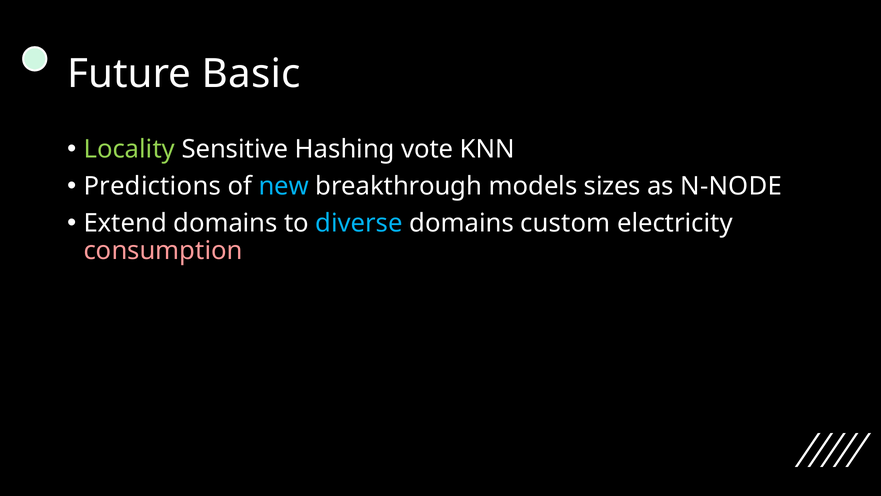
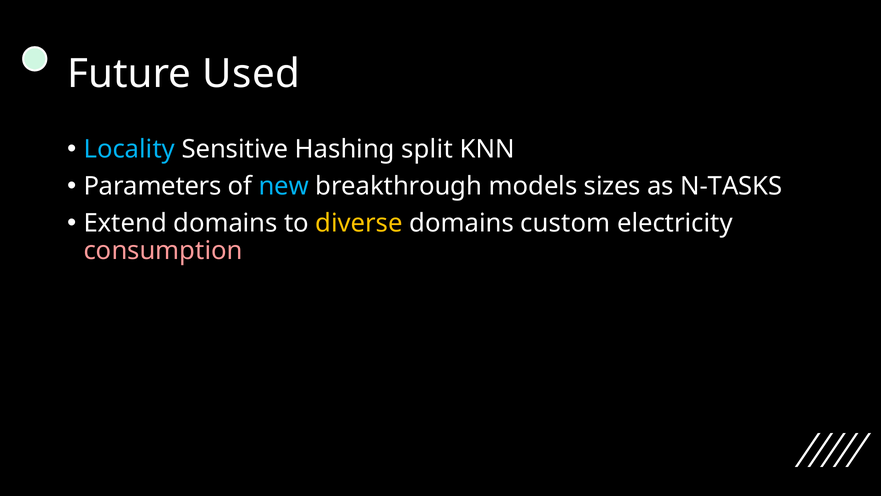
Basic: Basic -> Used
Locality colour: light green -> light blue
vote: vote -> split
Predictions: Predictions -> Parameters
N-NODE: N-NODE -> N-TASKS
diverse colour: light blue -> yellow
